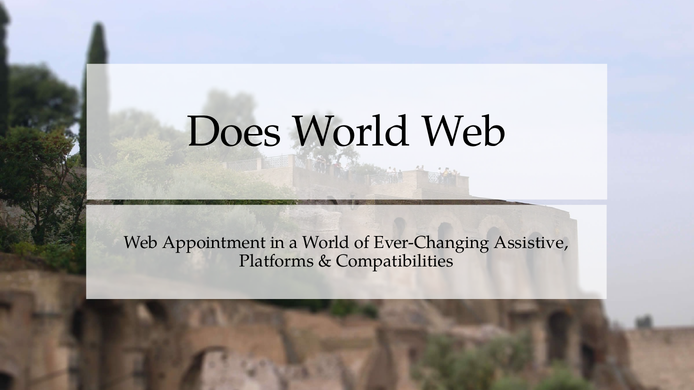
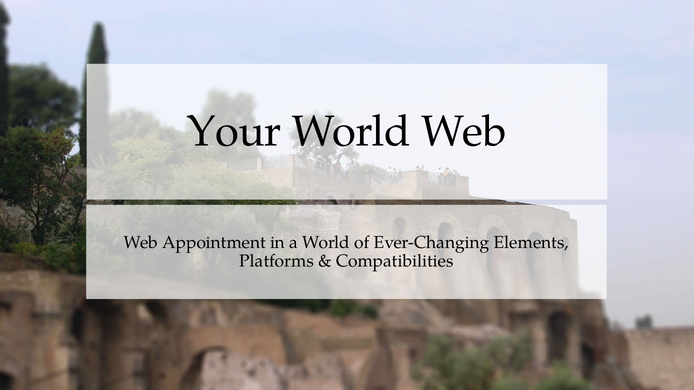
Does: Does -> Your
Assistive: Assistive -> Elements
